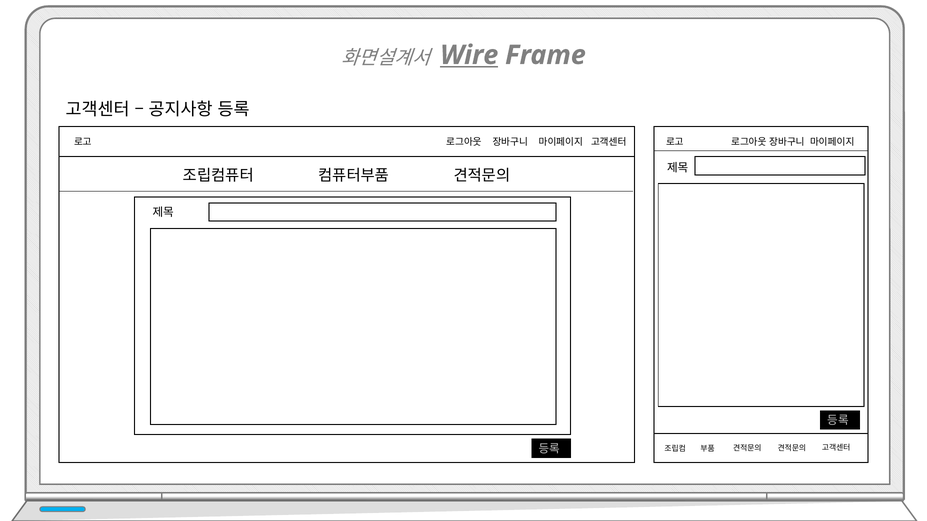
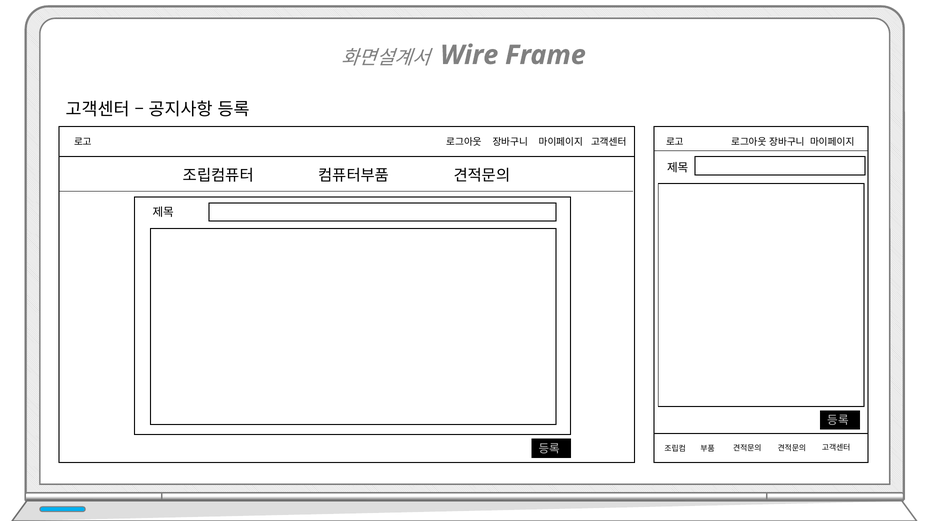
Wire underline: present -> none
